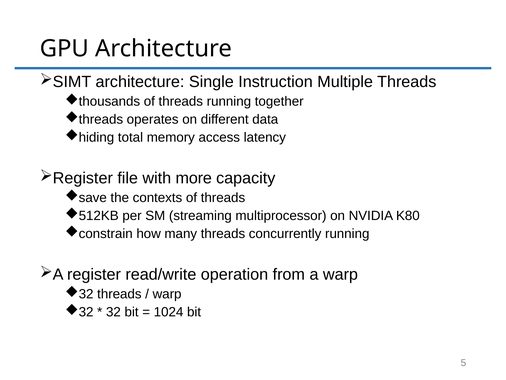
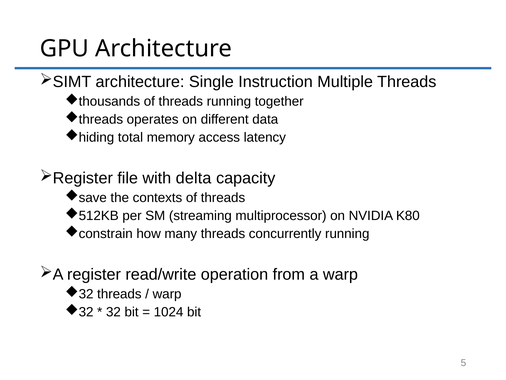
more: more -> delta
